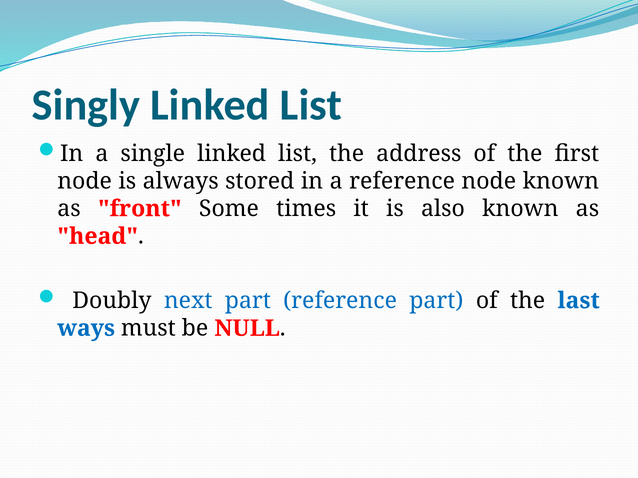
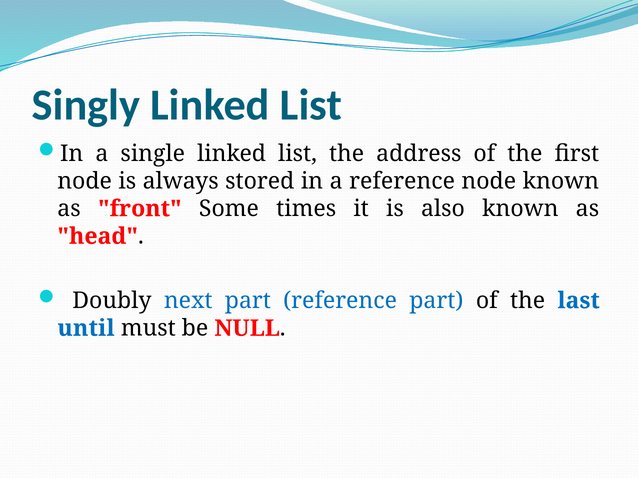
ways: ways -> until
